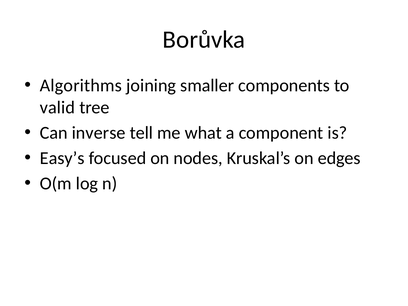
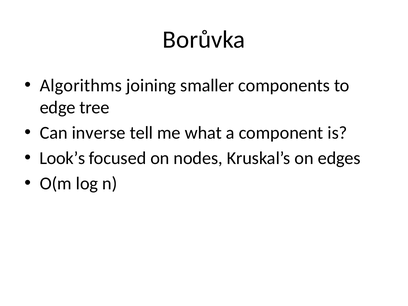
valid: valid -> edge
Easy’s: Easy’s -> Look’s
